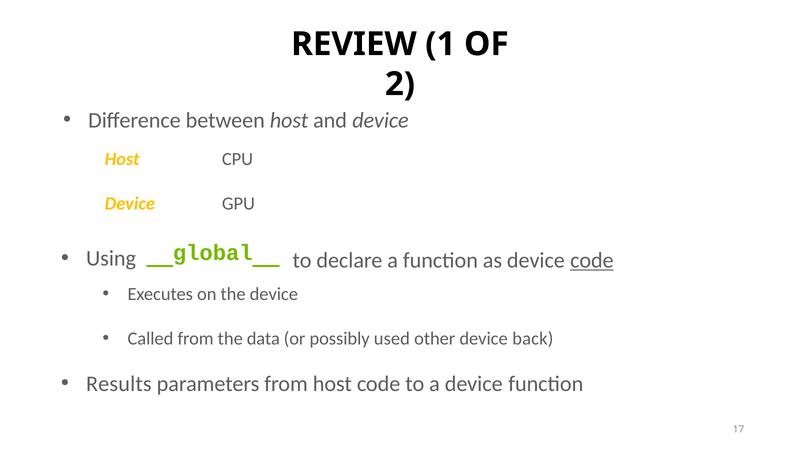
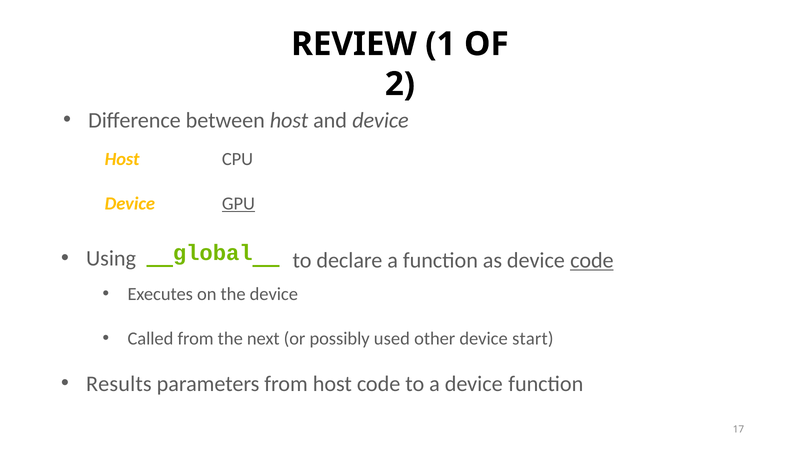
GPU underline: none -> present
data: data -> next
back: back -> start
